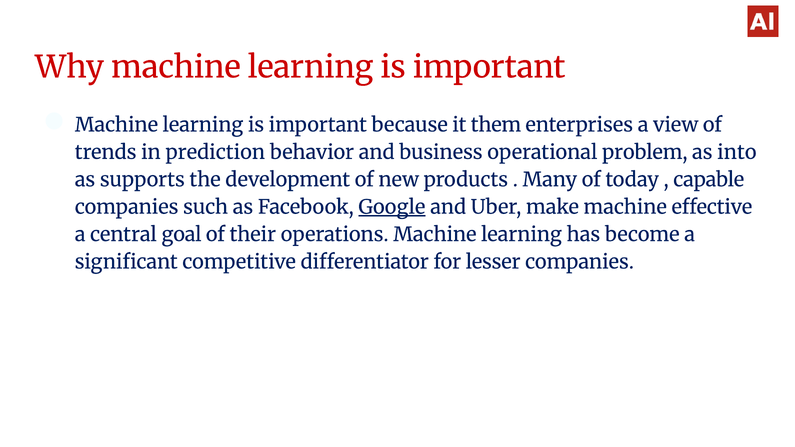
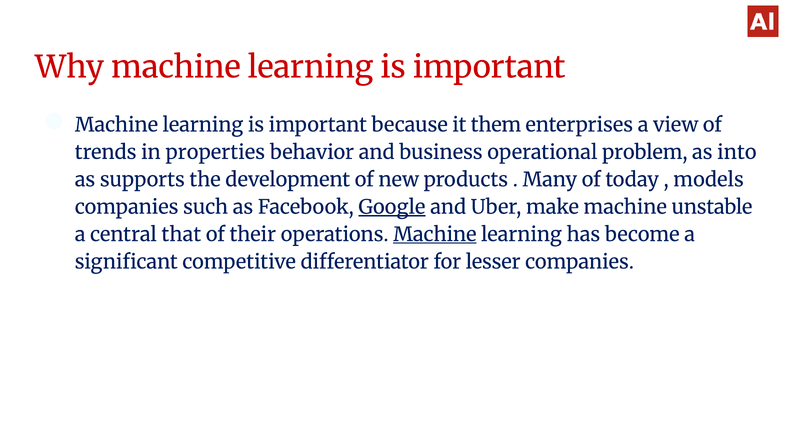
prediction: prediction -> properties
capable: capable -> models
effective: effective -> unstable
goal: goal -> that
Machine at (435, 235) underline: none -> present
